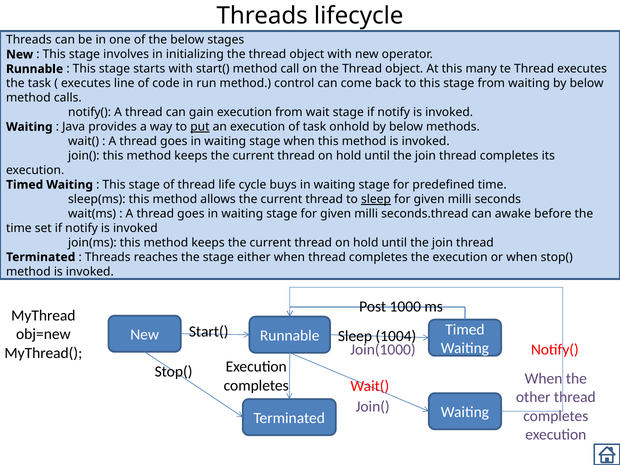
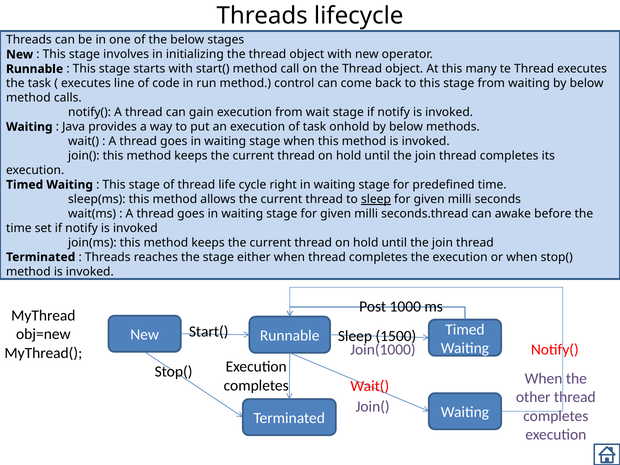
put underline: present -> none
buys: buys -> right
1004: 1004 -> 1500
